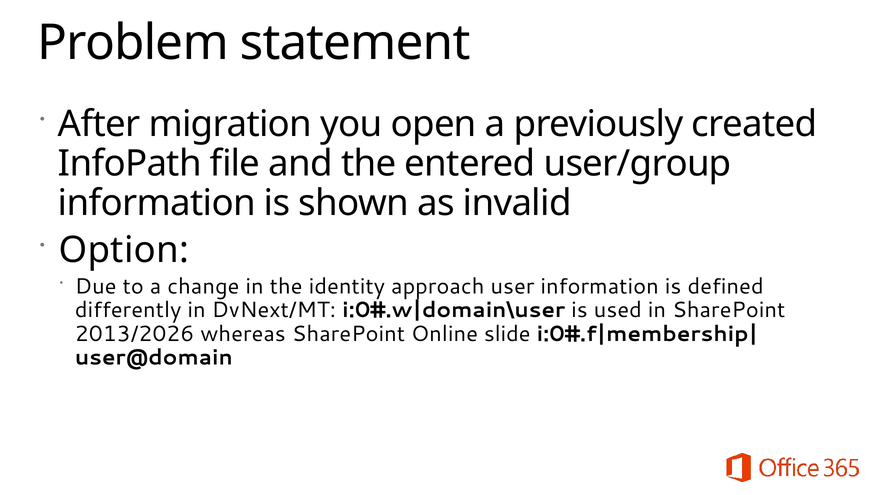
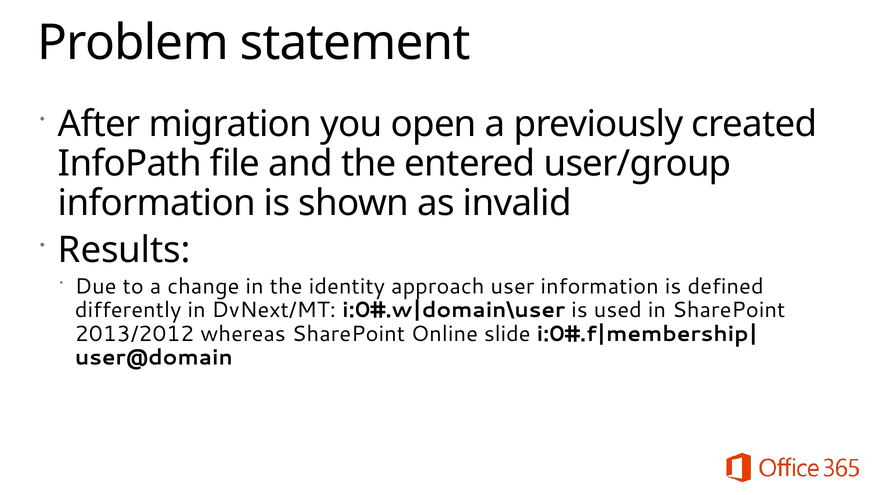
Option: Option -> Results
2013/2026: 2013/2026 -> 2013/2012
